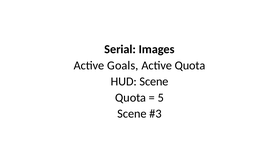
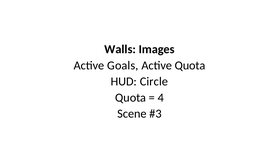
Serial: Serial -> Walls
HUD Scene: Scene -> Circle
5: 5 -> 4
